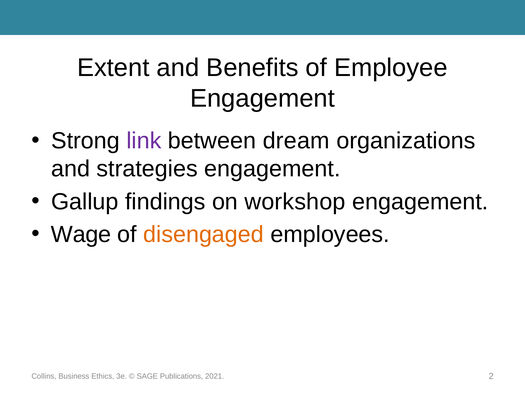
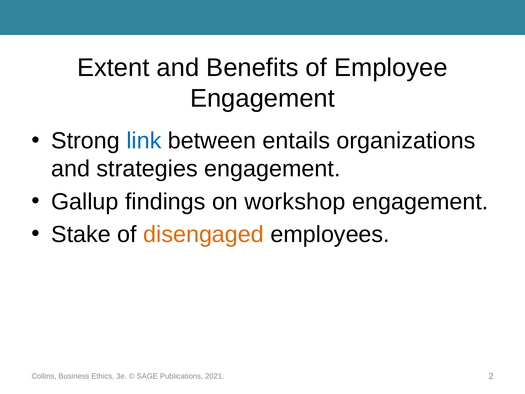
link colour: purple -> blue
dream: dream -> entails
Wage: Wage -> Stake
